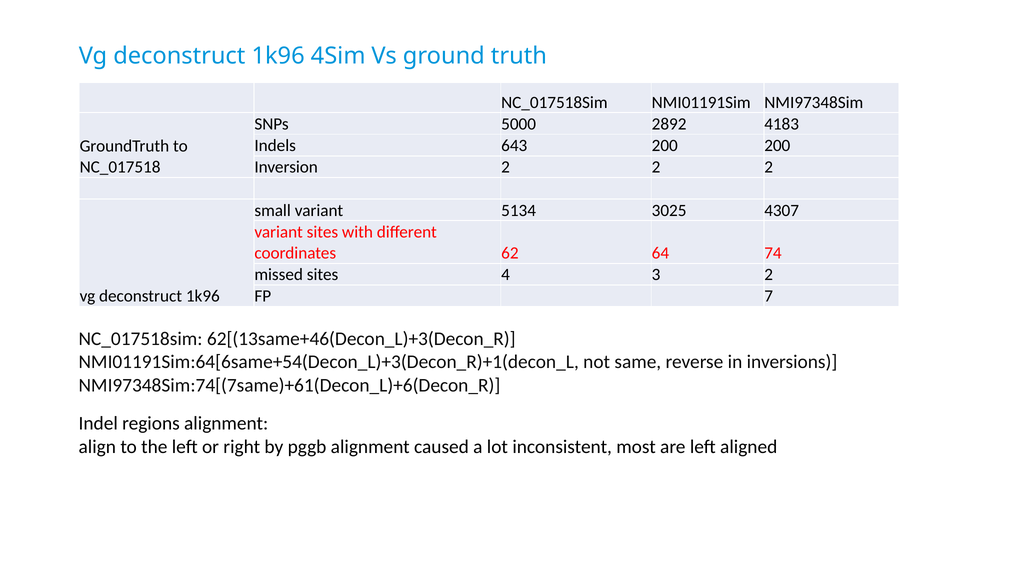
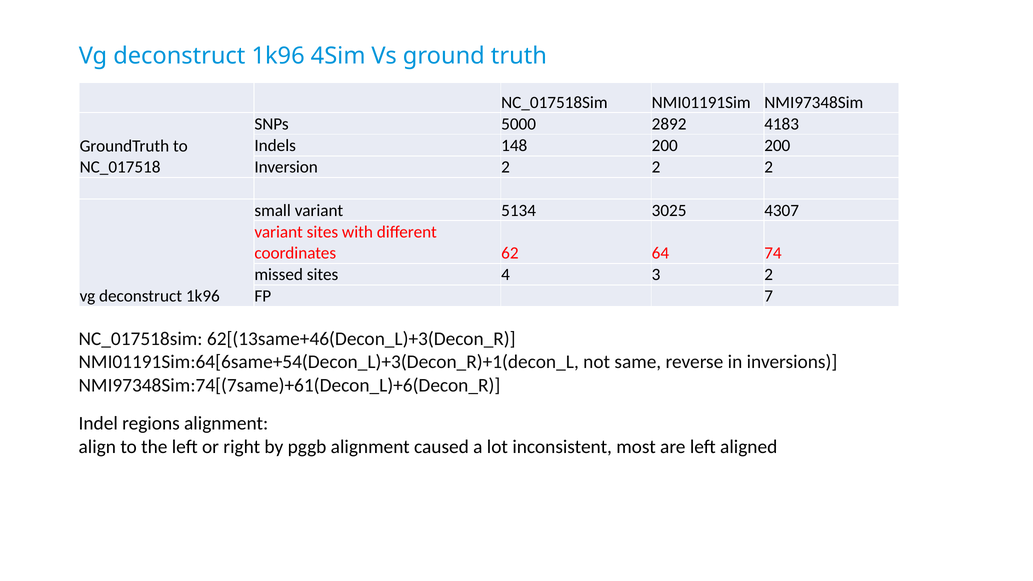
643: 643 -> 148
